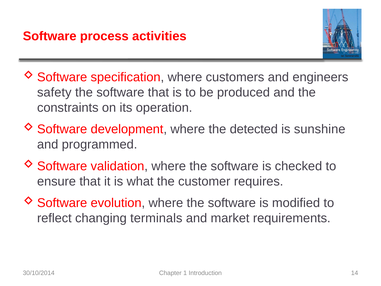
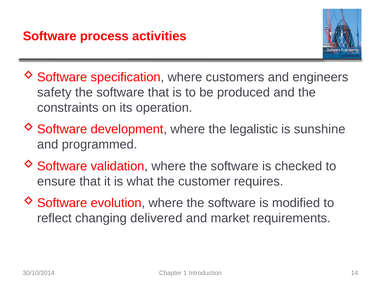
detected: detected -> legalistic
terminals: terminals -> delivered
